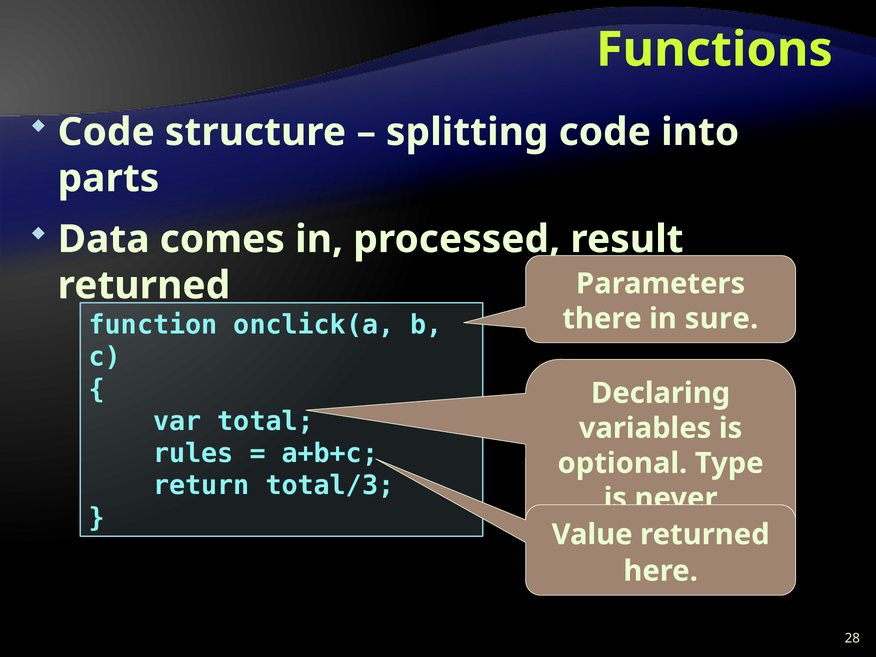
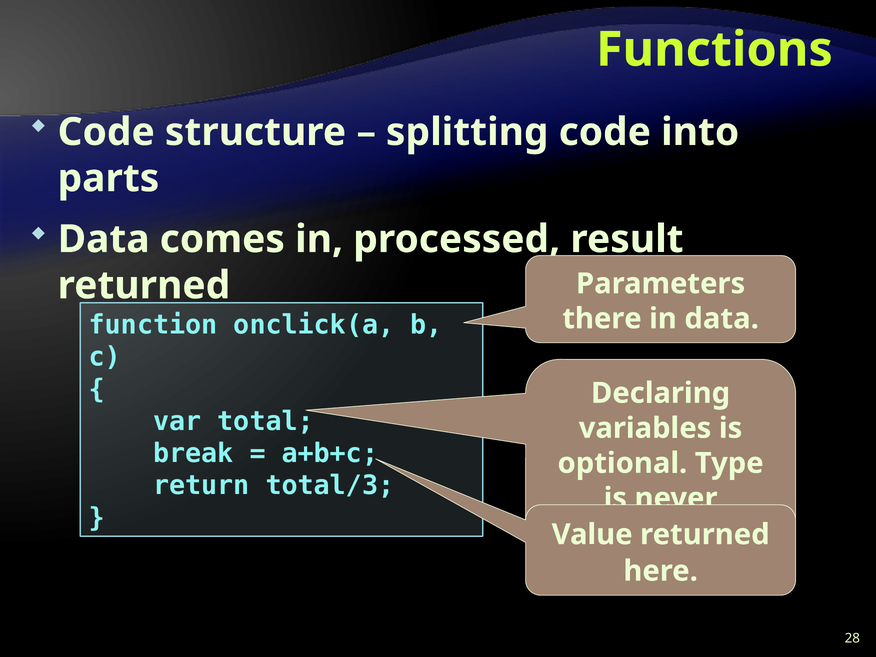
in sure: sure -> data
rules: rules -> break
